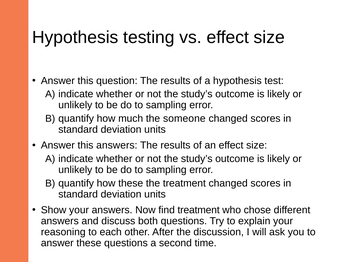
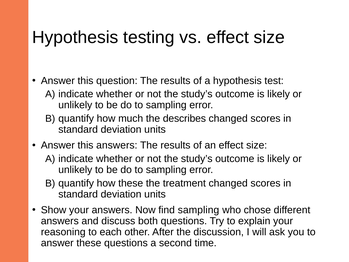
someone: someone -> describes
find treatment: treatment -> sampling
